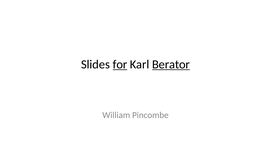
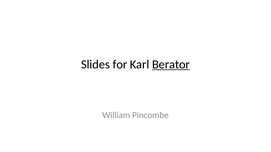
for underline: present -> none
